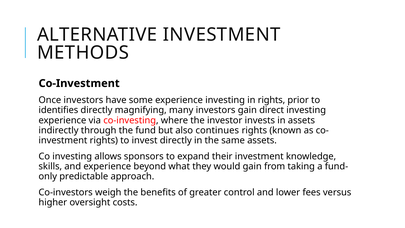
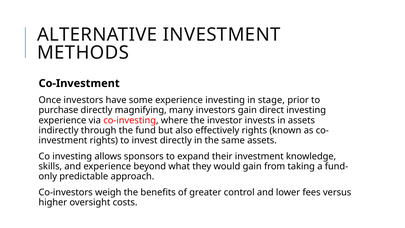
in rights: rights -> stage
identifies: identifies -> purchase
continues: continues -> effectively
